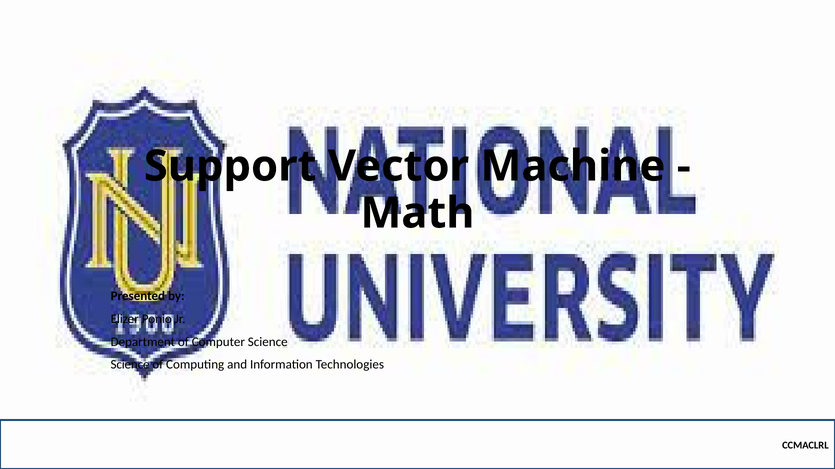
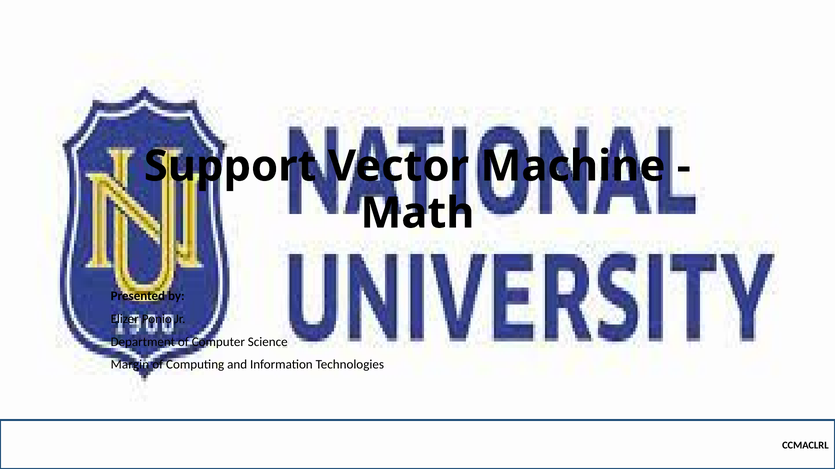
Science at (130, 365): Science -> Margin
